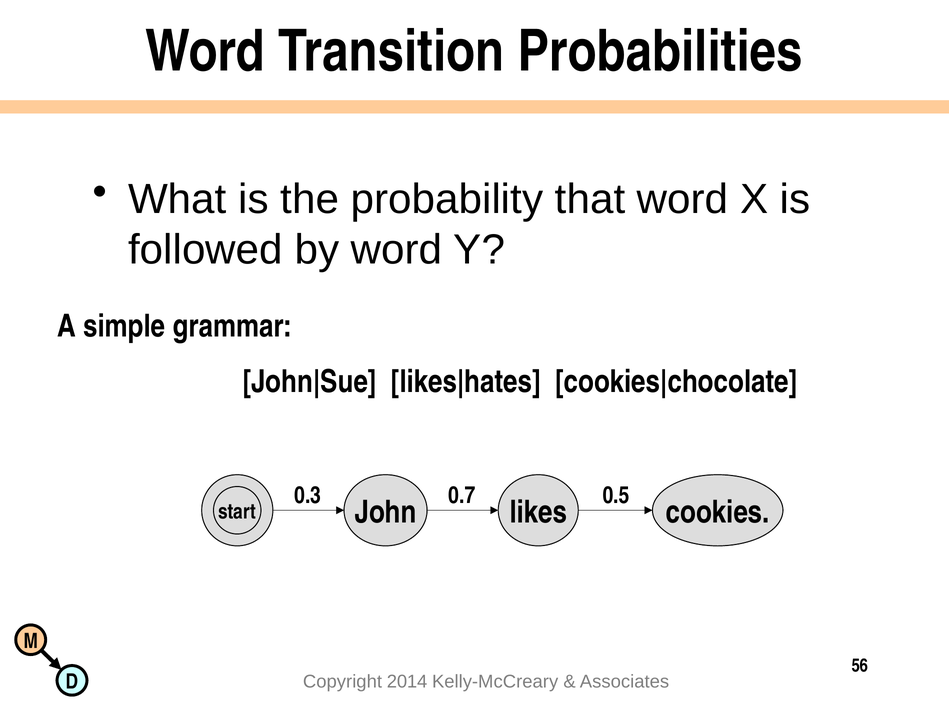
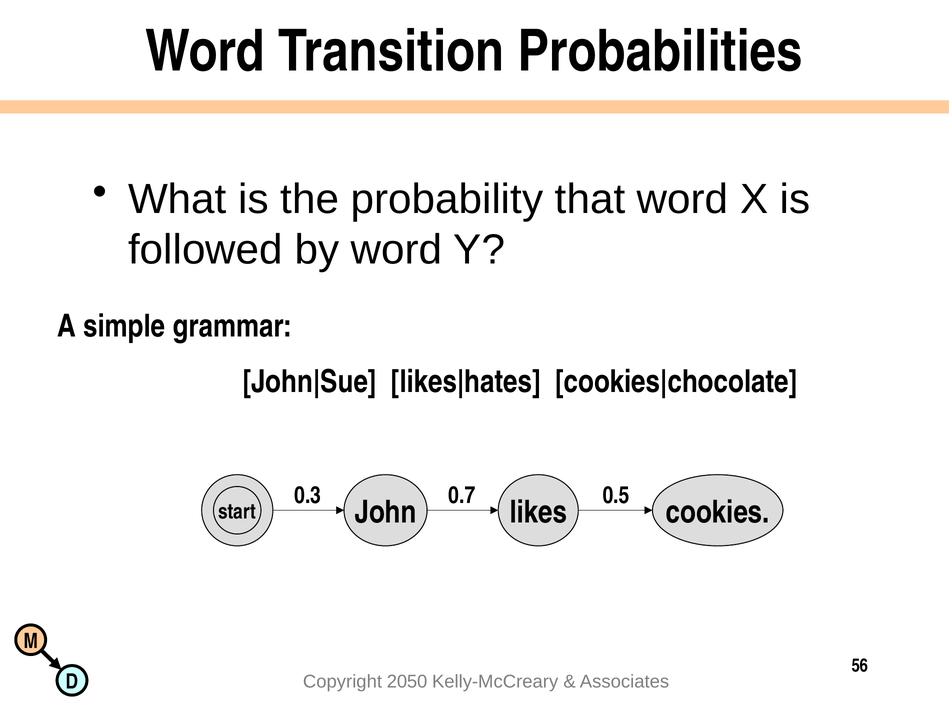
2014: 2014 -> 2050
